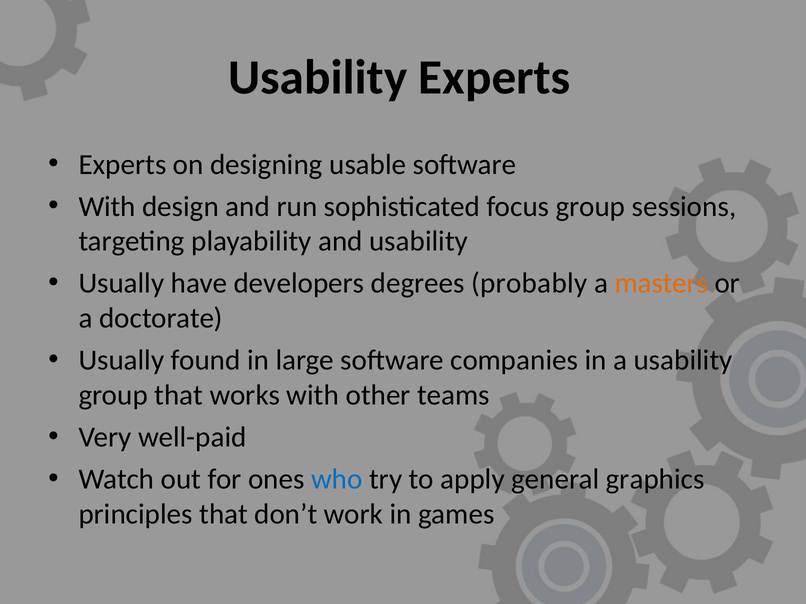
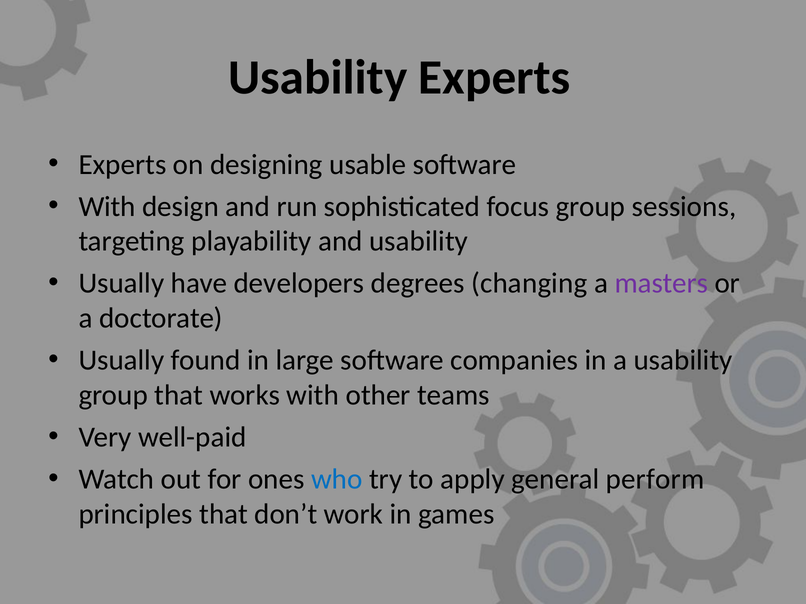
probably: probably -> changing
masters colour: orange -> purple
graphics: graphics -> perform
